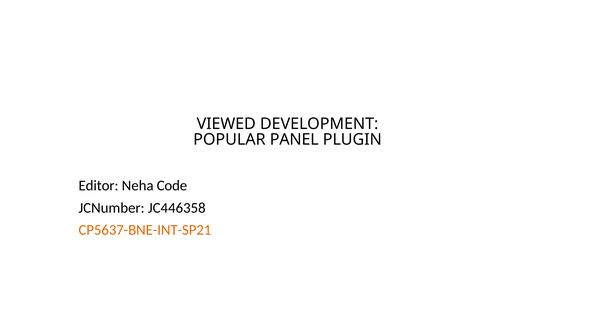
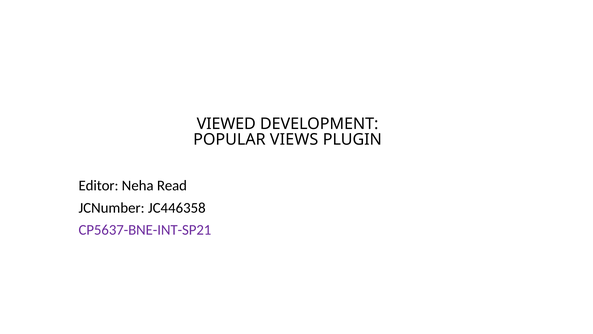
PANEL: PANEL -> VIEWS
Code: Code -> Read
CP5637-BNE-INT-SP21 colour: orange -> purple
